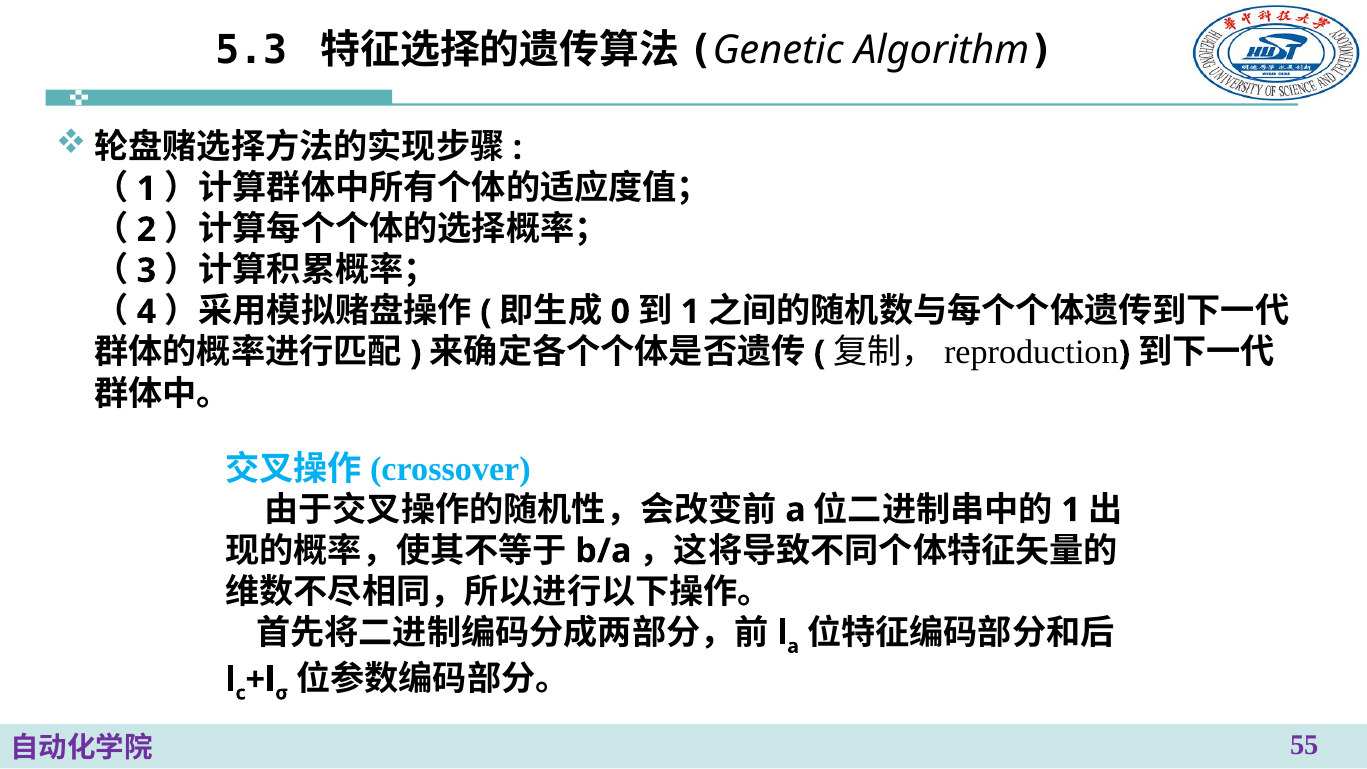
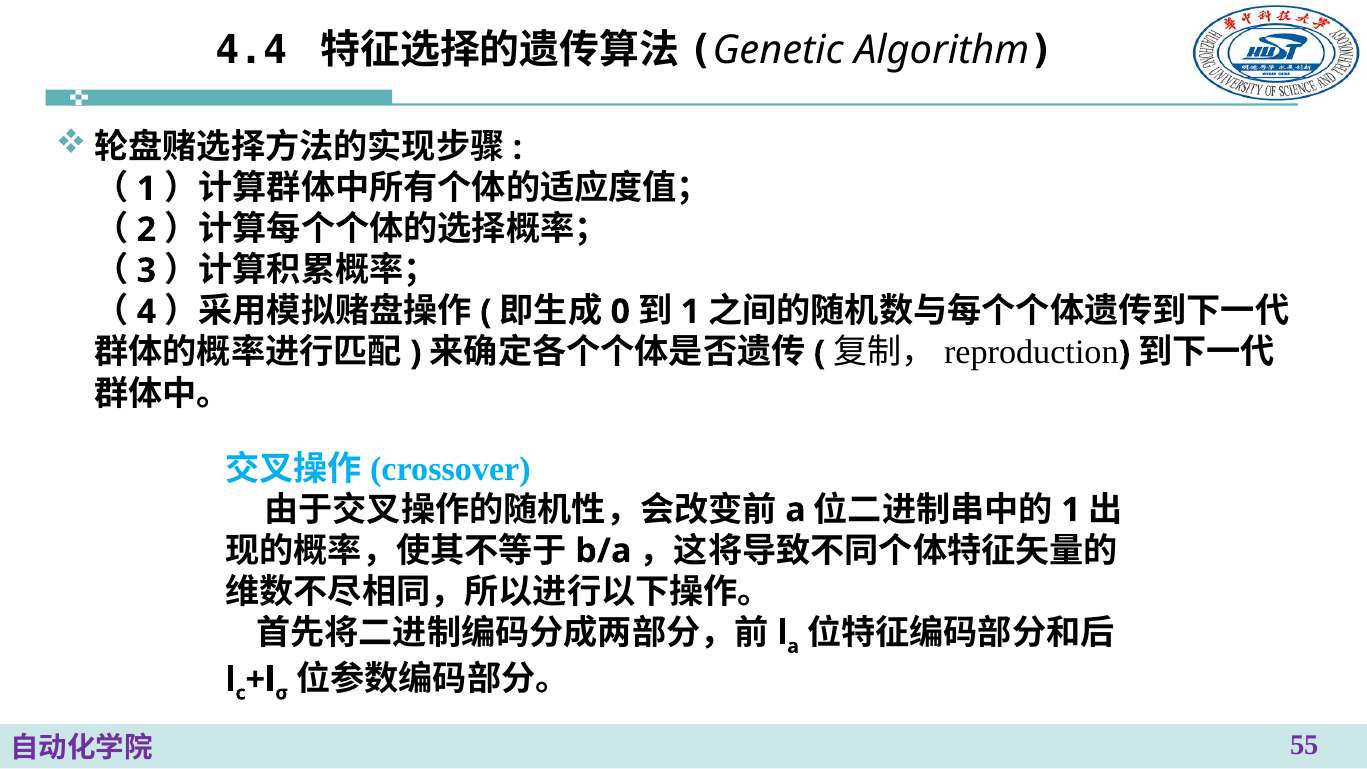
5.3: 5.3 -> 4.4
